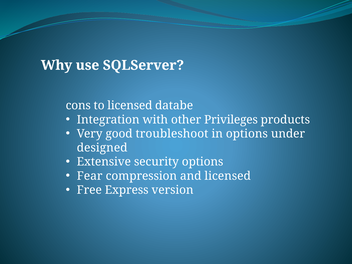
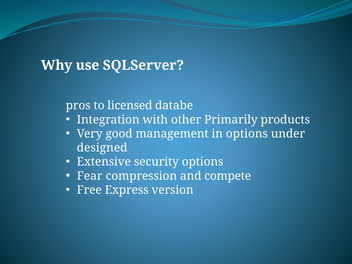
cons: cons -> pros
Privileges: Privileges -> Primarily
troubleshoot: troubleshoot -> management
and licensed: licensed -> compete
